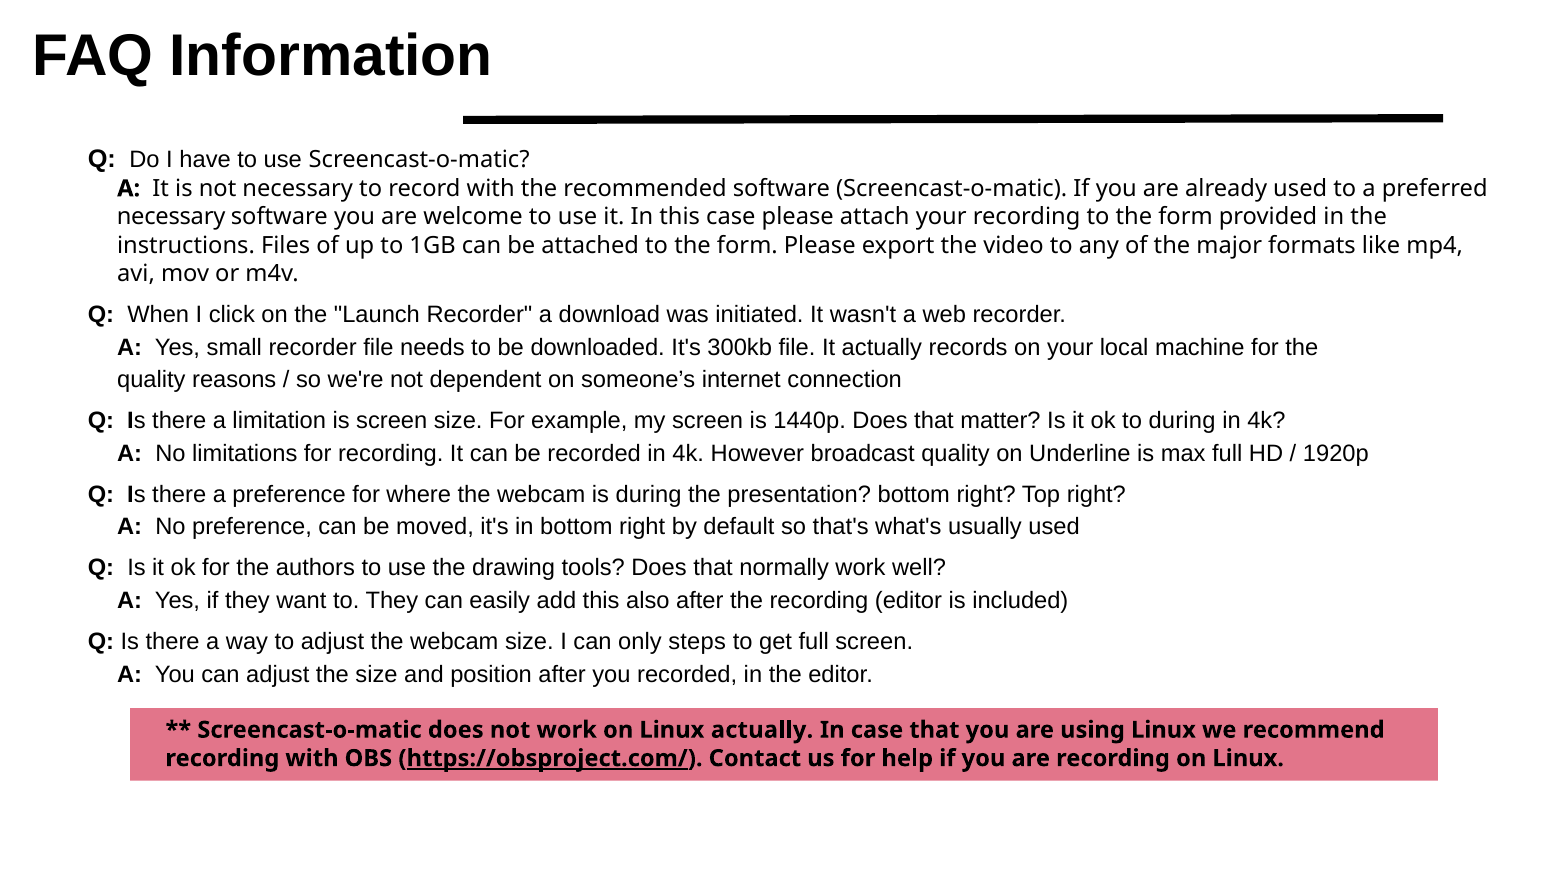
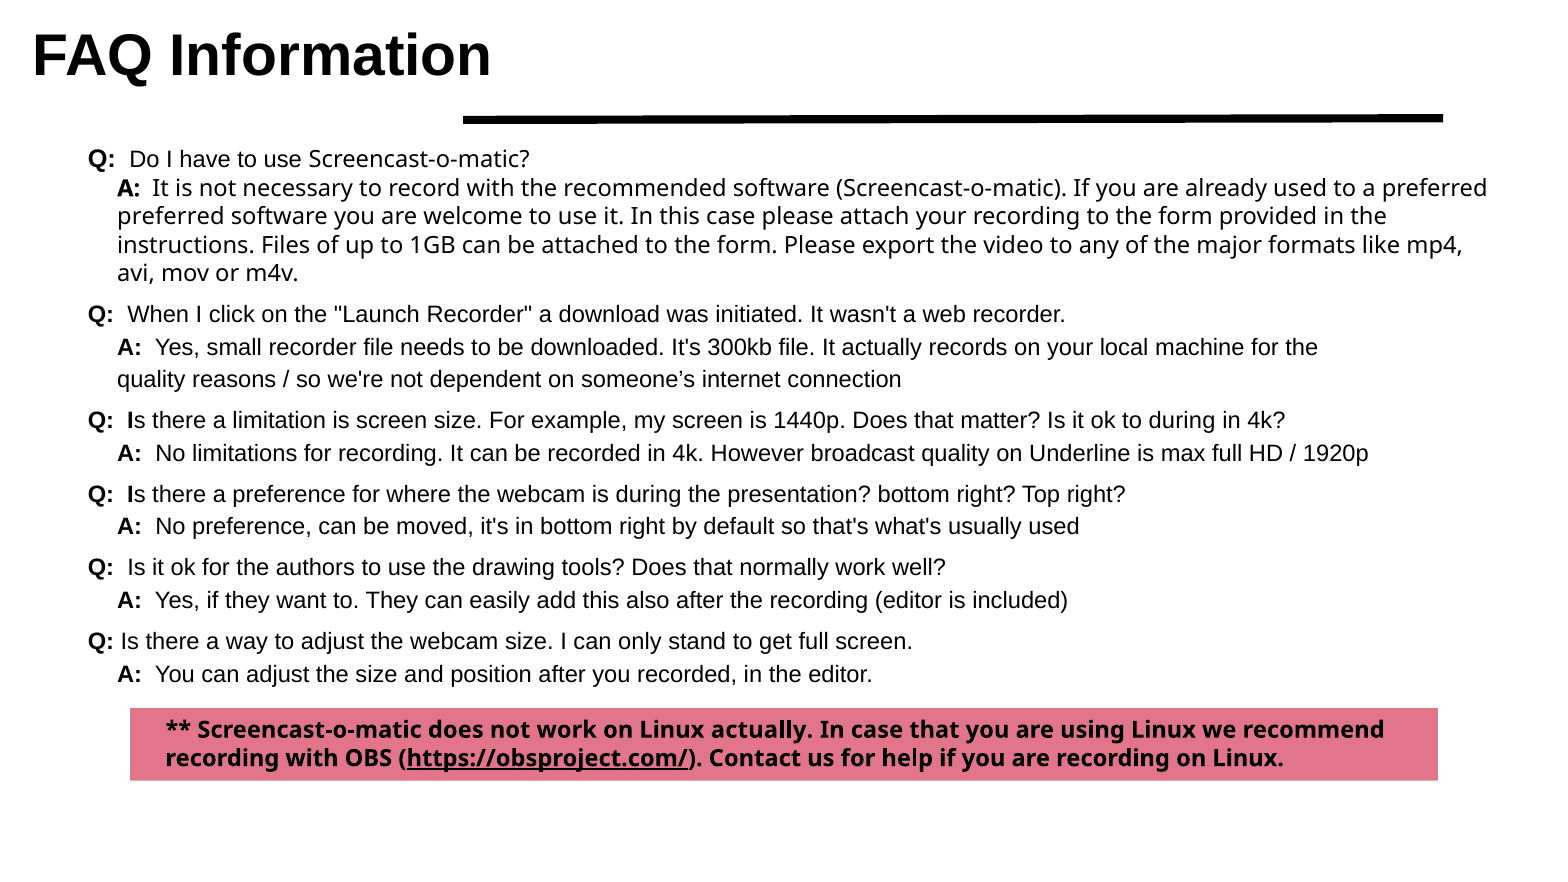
necessary at (171, 217): necessary -> preferred
steps: steps -> stand
